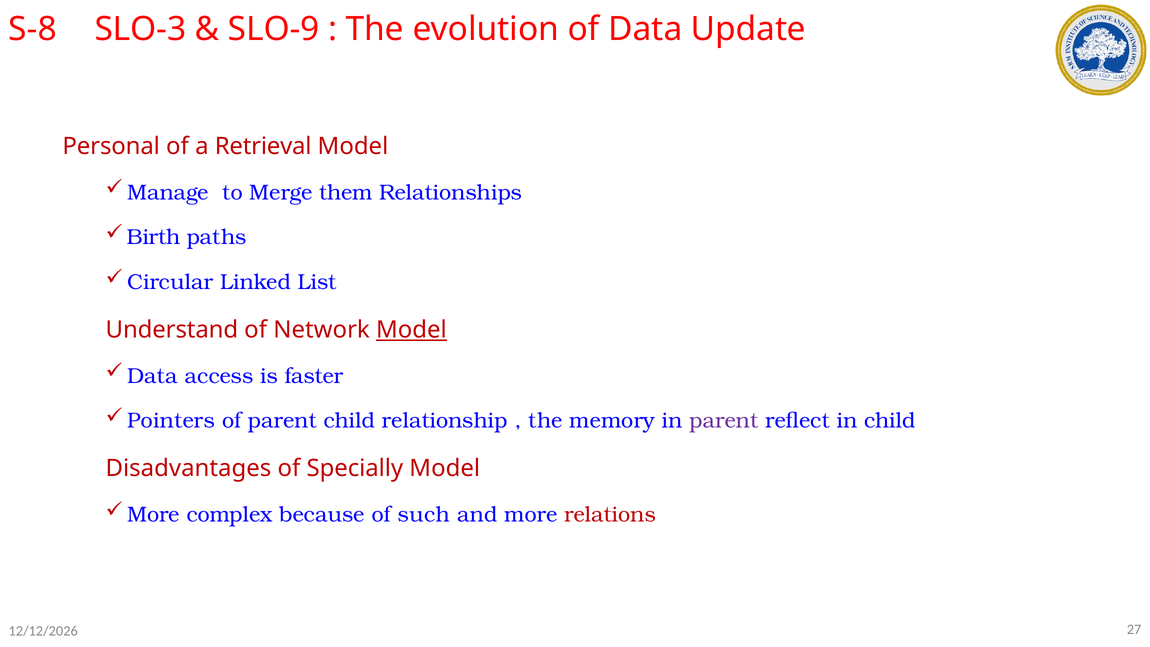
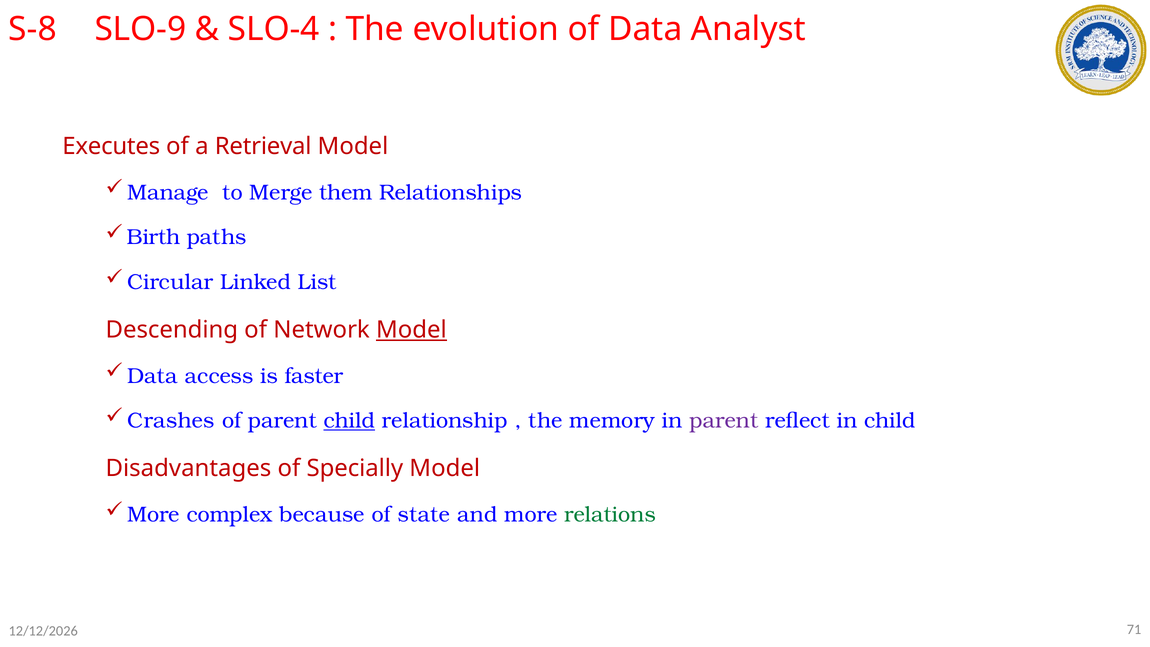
SLO-3: SLO-3 -> SLO-9
SLO-9: SLO-9 -> SLO-4
Update: Update -> Analyst
Personal: Personal -> Executes
Understand: Understand -> Descending
Pointers: Pointers -> Crashes
child at (349, 421) underline: none -> present
such: such -> state
relations colour: red -> green
27: 27 -> 71
